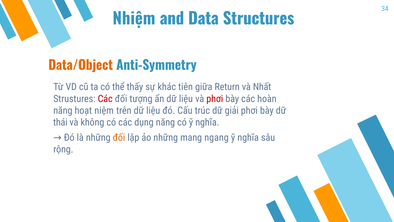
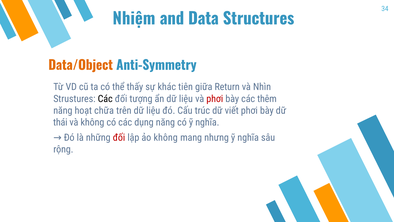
Nhất: Nhất -> Nhìn
Các at (105, 99) colour: red -> black
hoàn: hoàn -> thêm
niệm: niệm -> chữa
giải: giải -> viết
đối at (119, 137) colour: orange -> red
ảo những: những -> không
ngang: ngang -> nhưng
